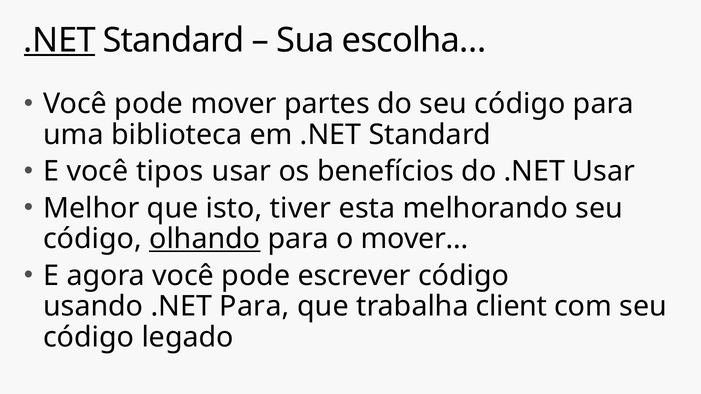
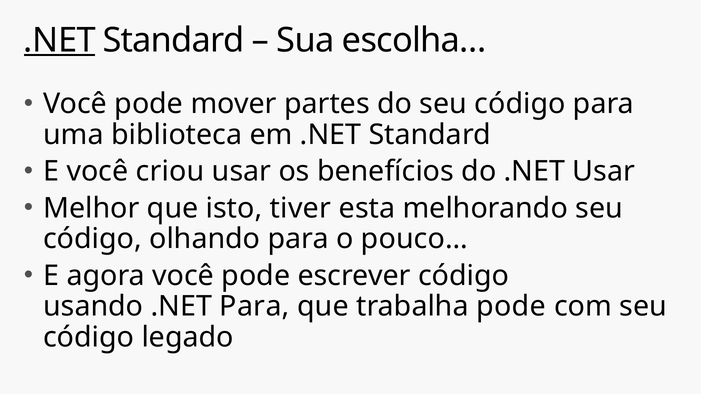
tipos: tipos -> criou
olhando underline: present -> none
mover…: mover… -> pouco…
trabalha client: client -> pode
